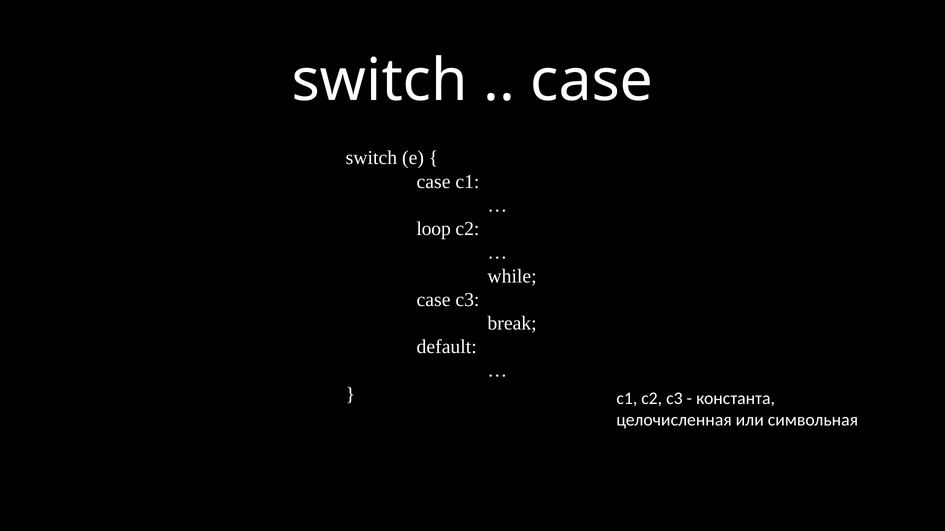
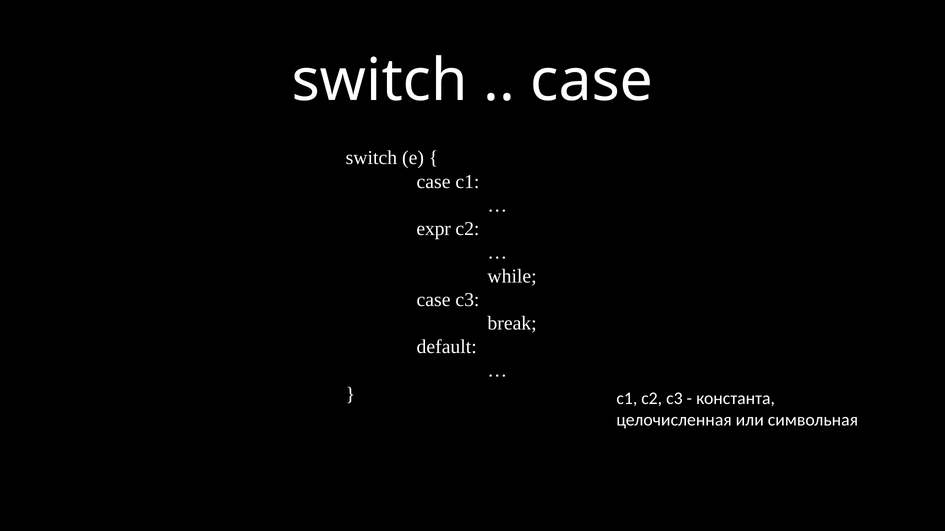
loop: loop -> expr
